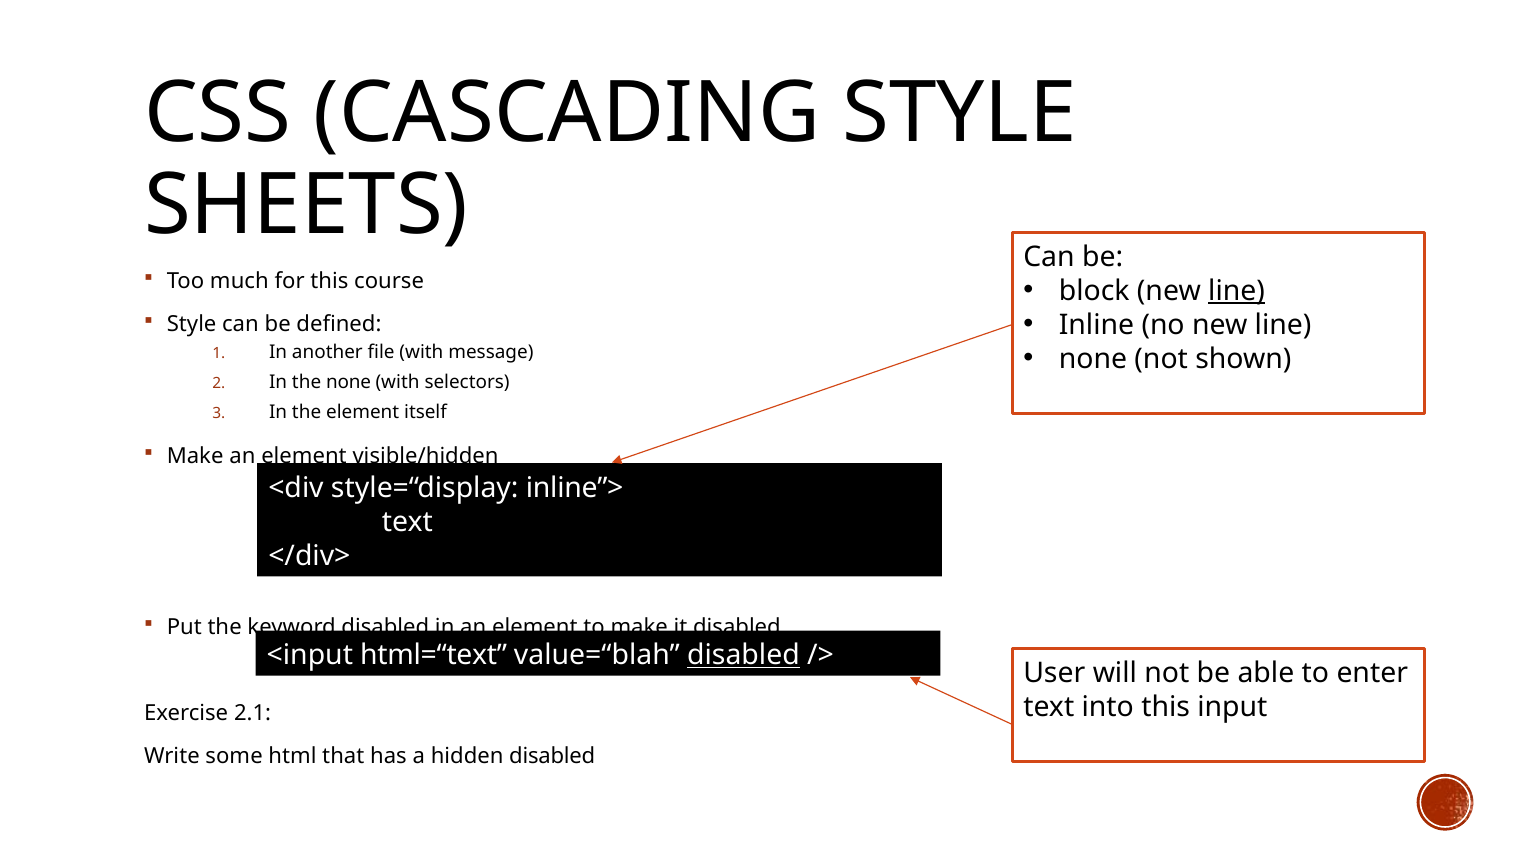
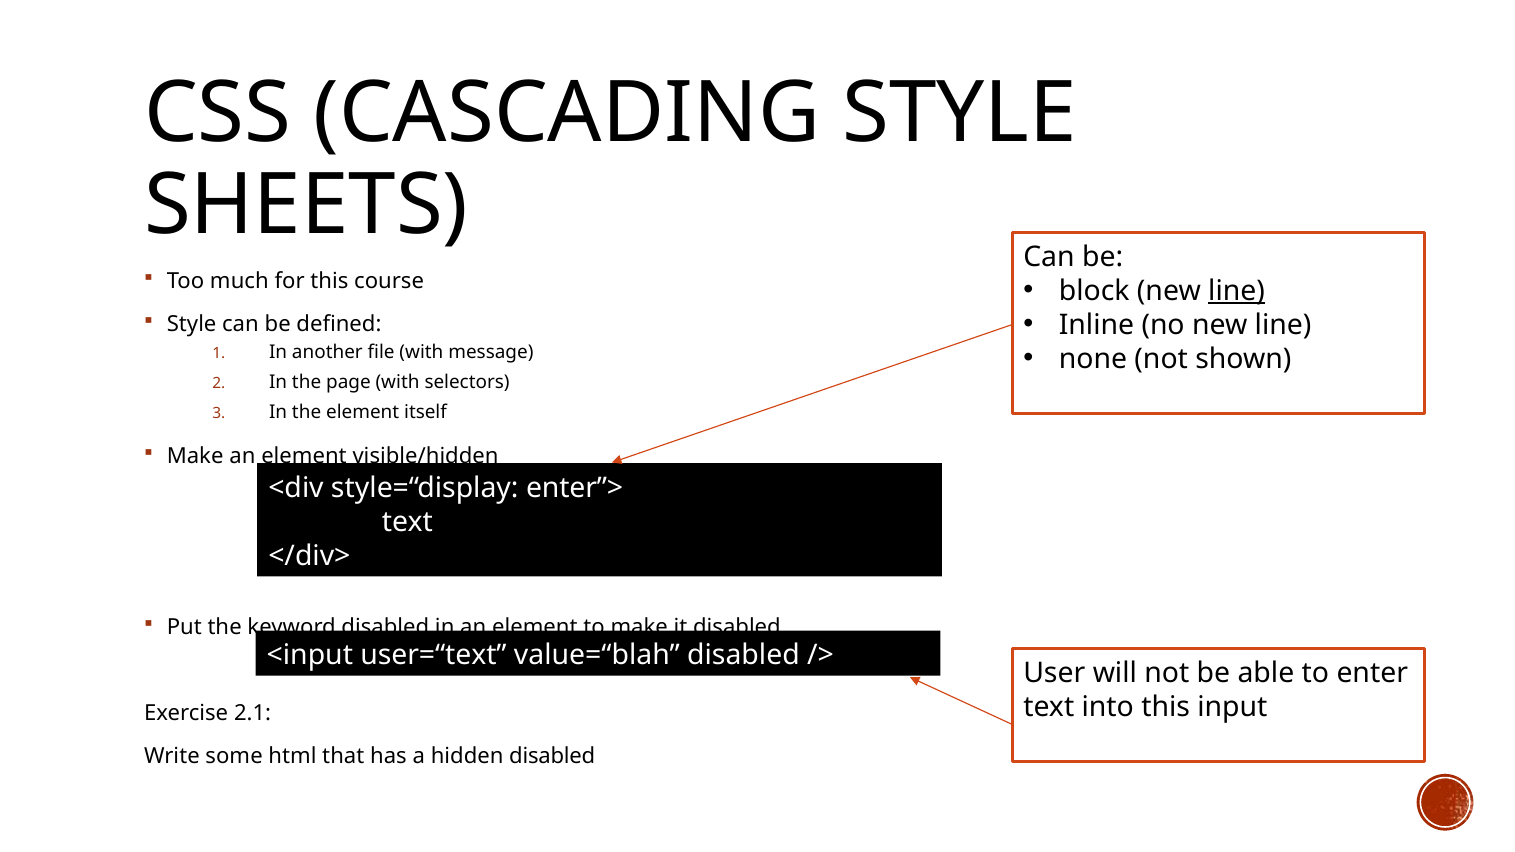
the none: none -> page
inline”>: inline”> -> enter”>
html=“text: html=“text -> user=“text
disabled at (743, 655) underline: present -> none
